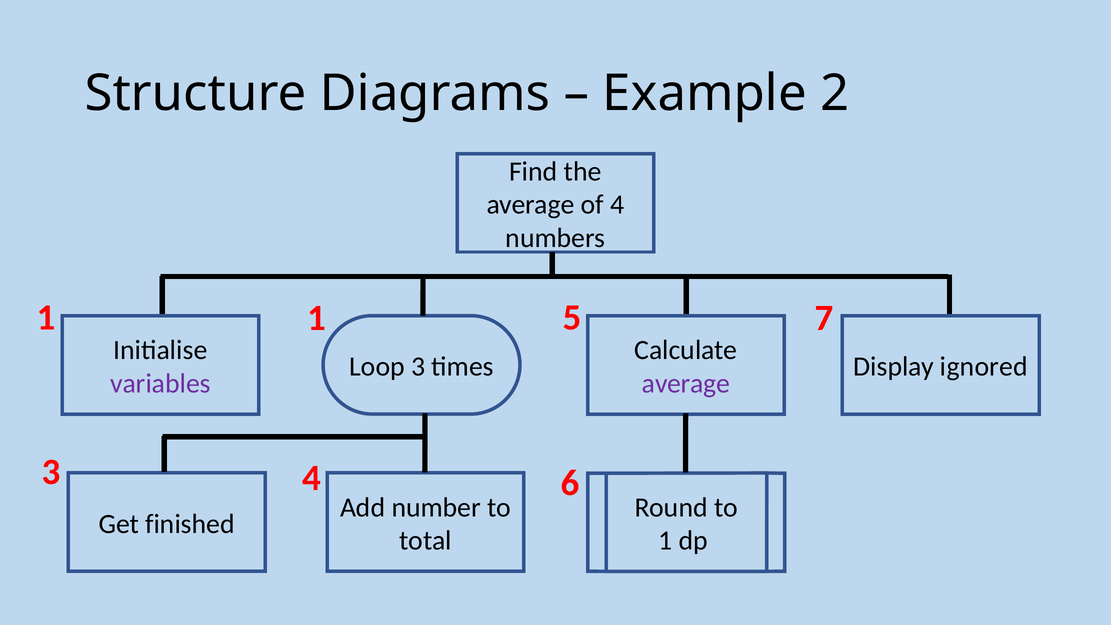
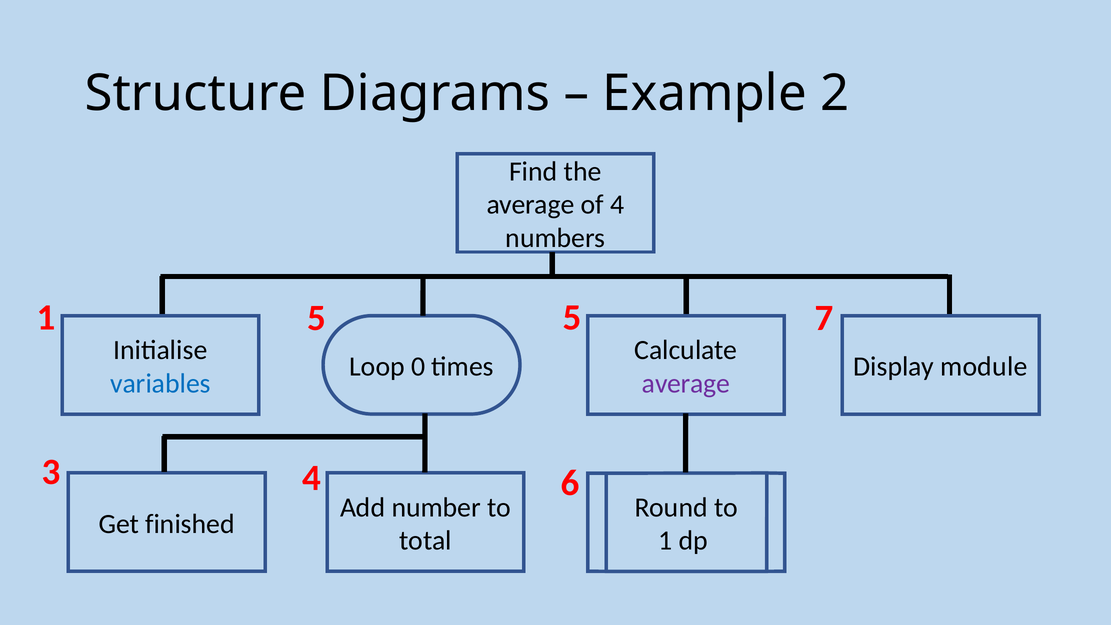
1 1: 1 -> 5
Loop 3: 3 -> 0
ignored: ignored -> module
variables colour: purple -> blue
